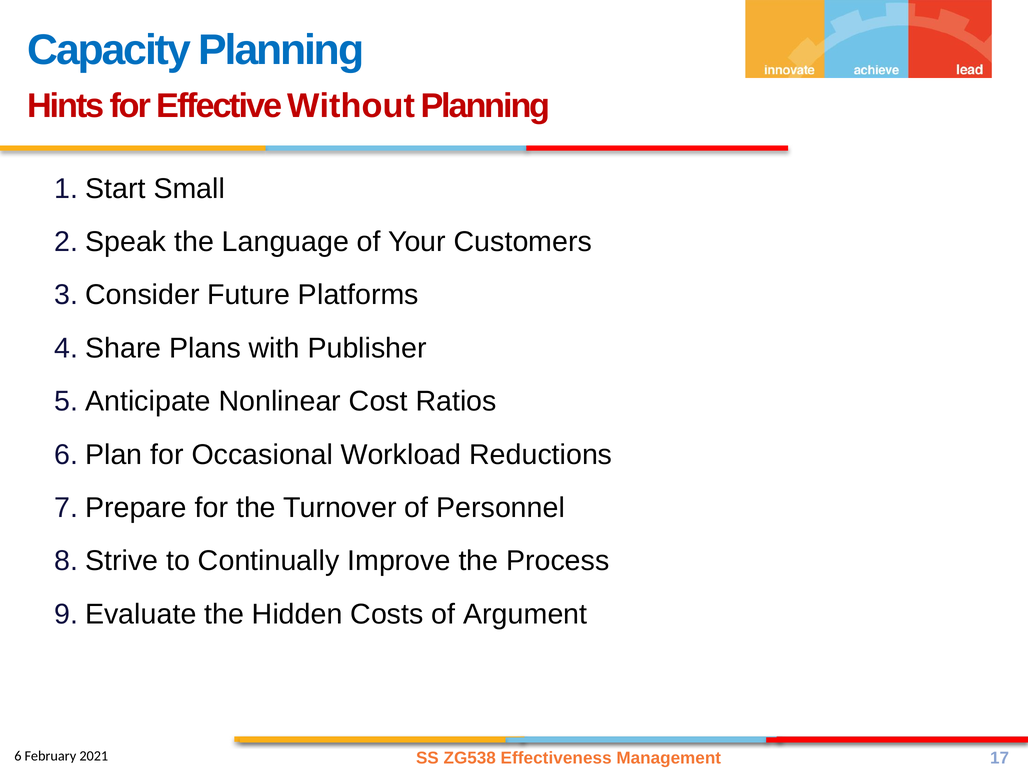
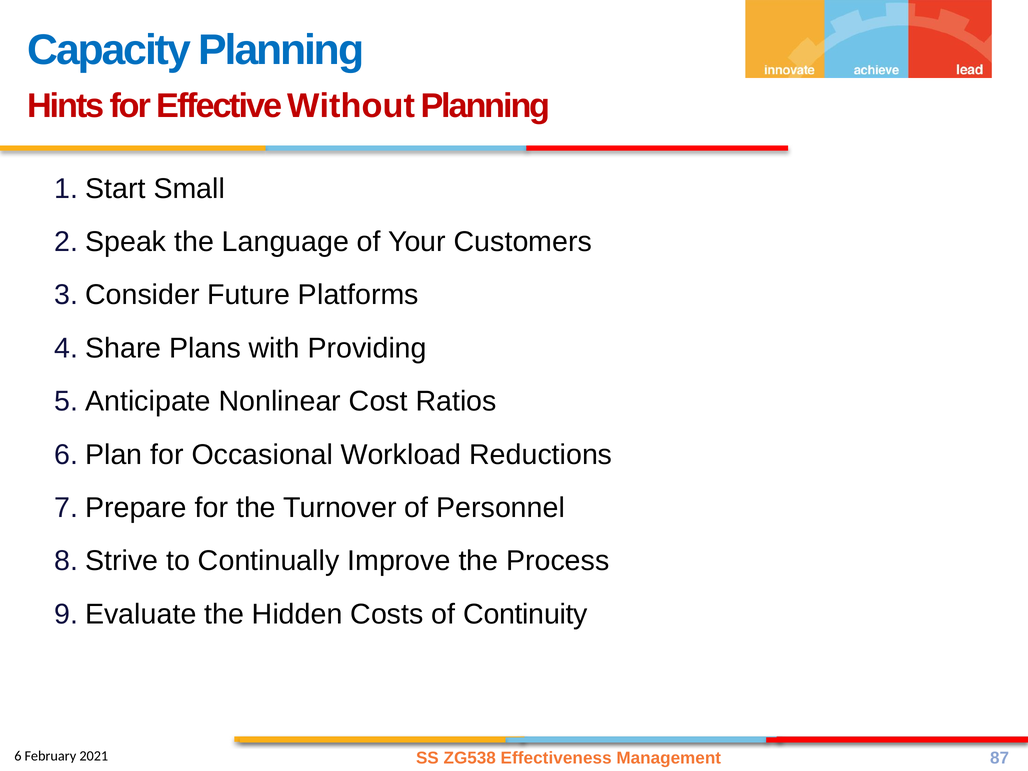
Publisher: Publisher -> Providing
Argument: Argument -> Continuity
17: 17 -> 87
